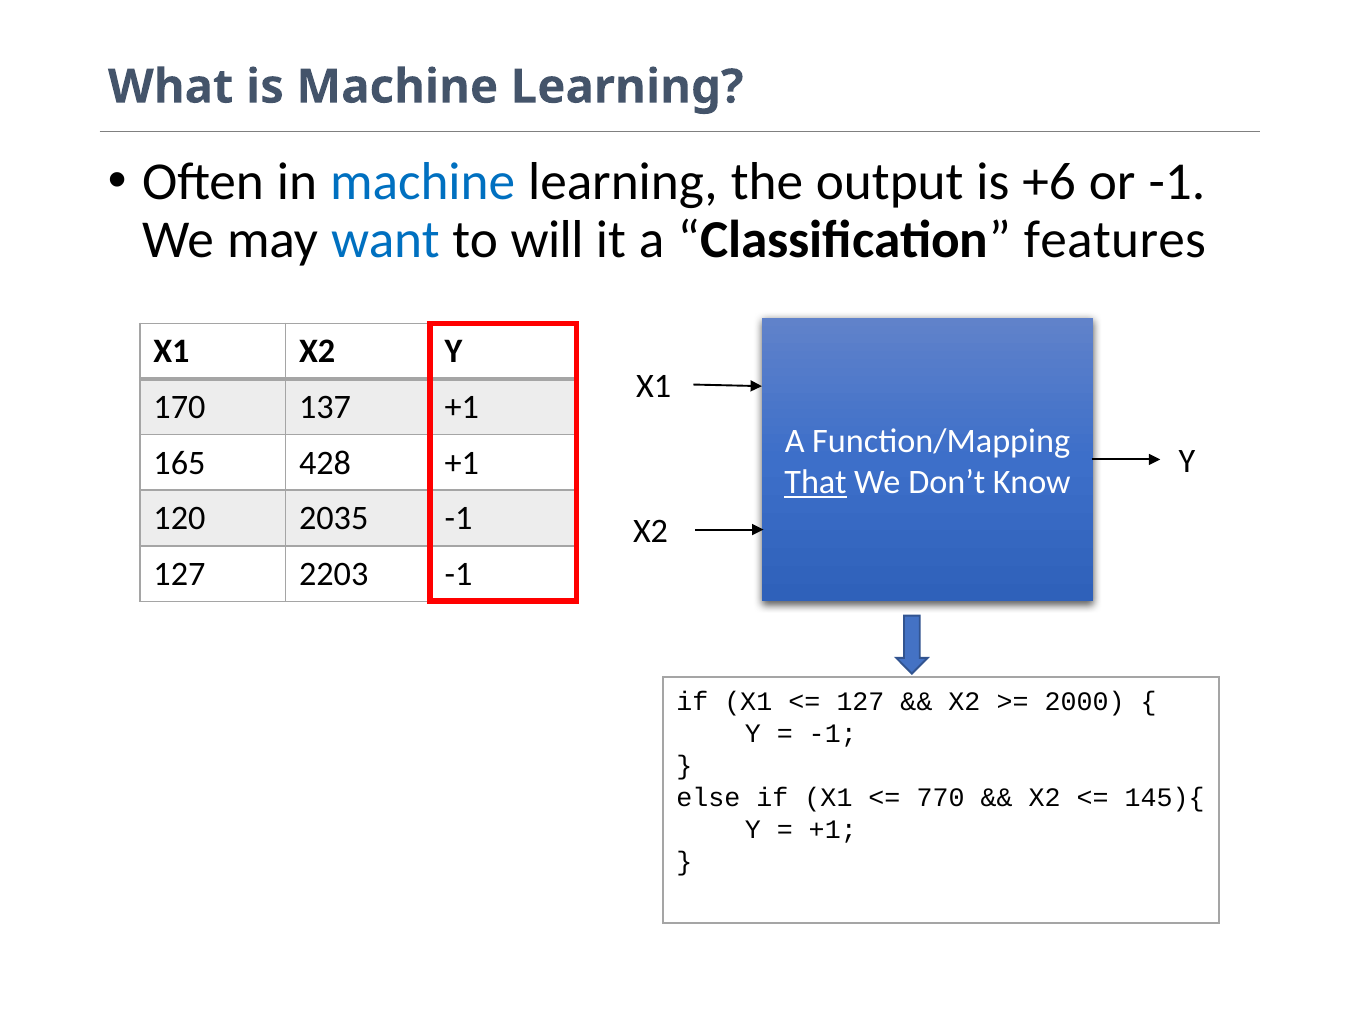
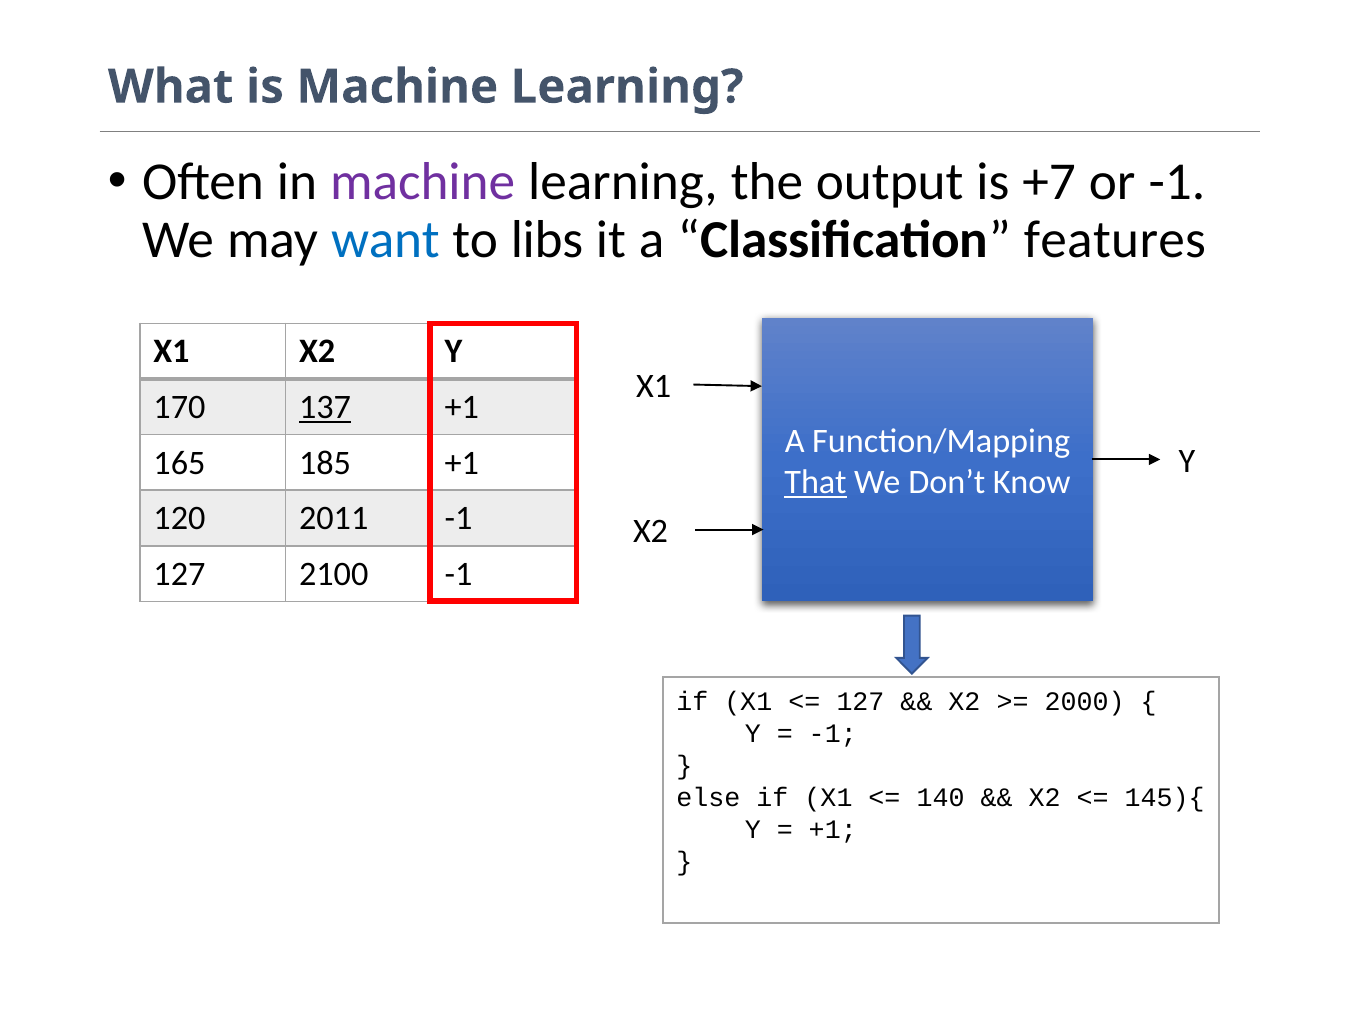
machine at (423, 182) colour: blue -> purple
+6: +6 -> +7
will: will -> libs
137 underline: none -> present
428: 428 -> 185
2035: 2035 -> 2011
2203: 2203 -> 2100
770: 770 -> 140
